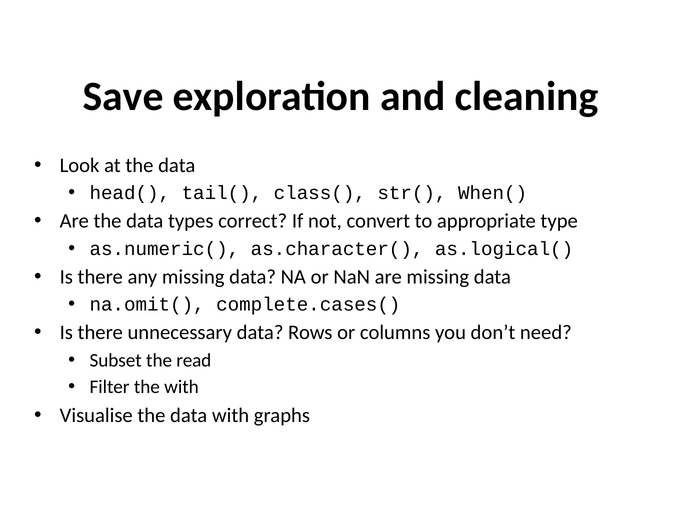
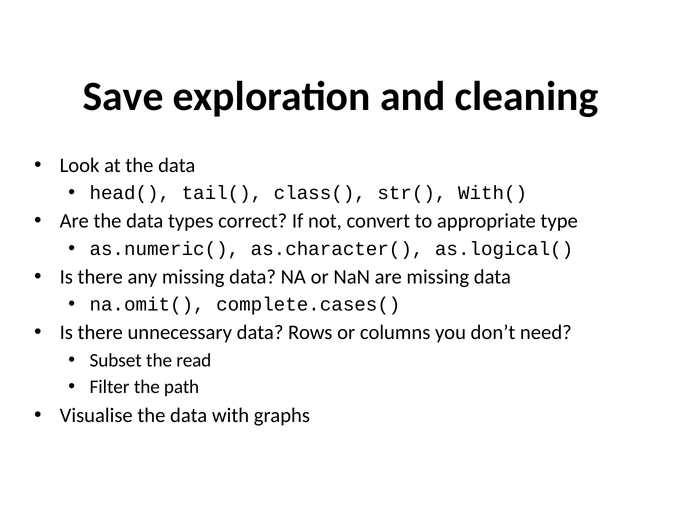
When(: When( -> With(
the with: with -> path
